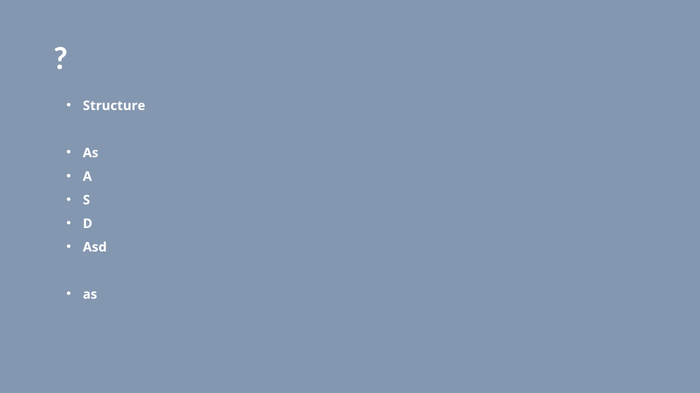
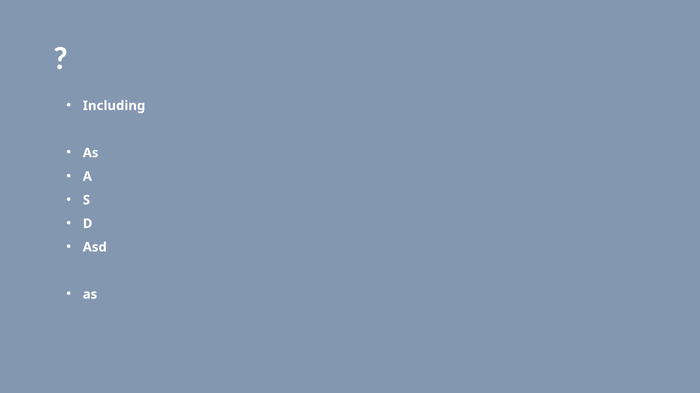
Structure: Structure -> Including
